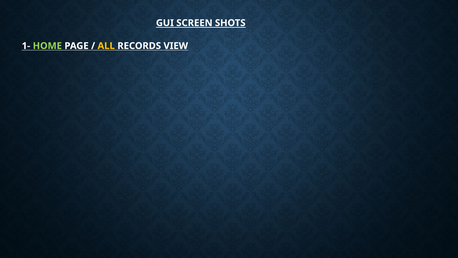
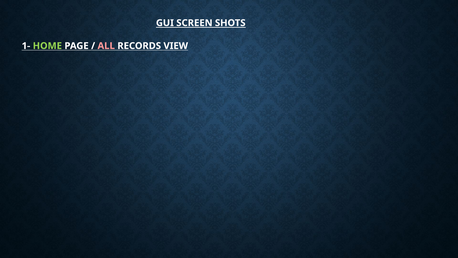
ALL colour: yellow -> pink
